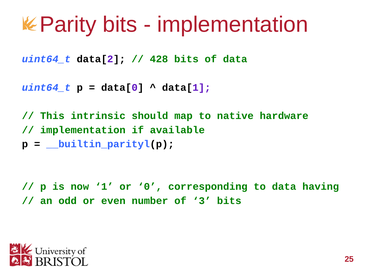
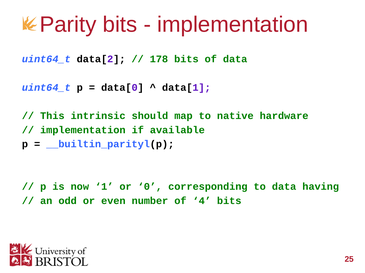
428: 428 -> 178
3: 3 -> 4
